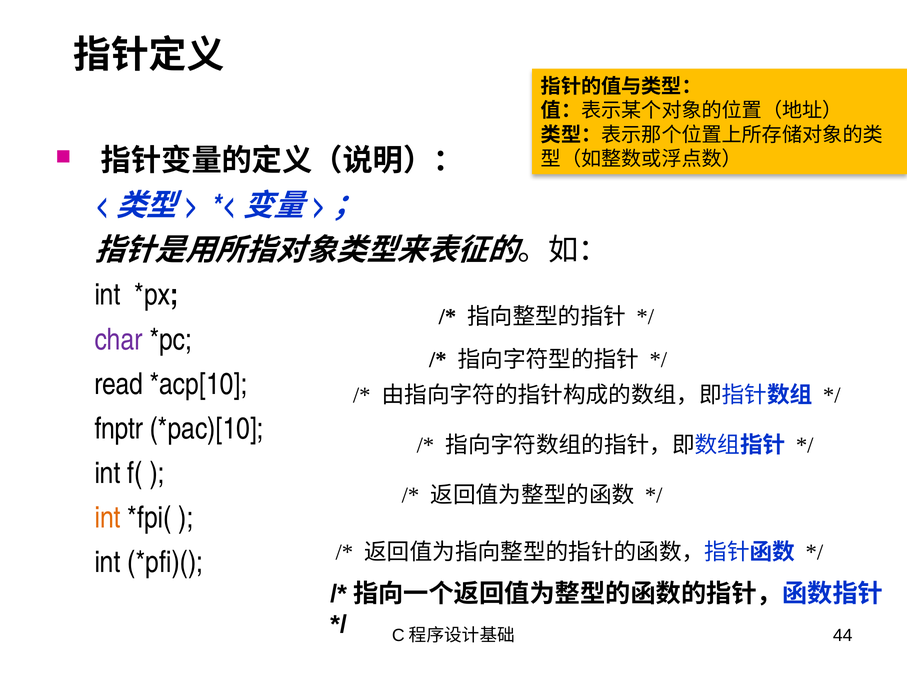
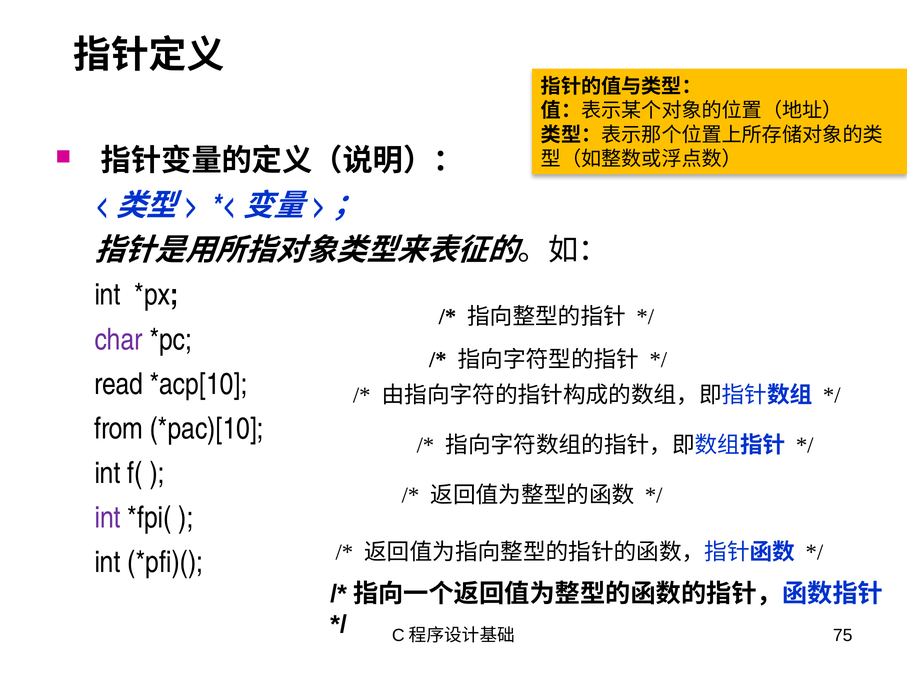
fnptr: fnptr -> from
int at (108, 518) colour: orange -> purple
44: 44 -> 75
